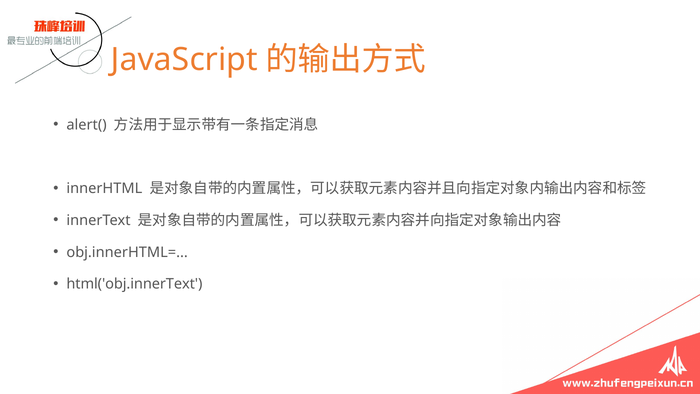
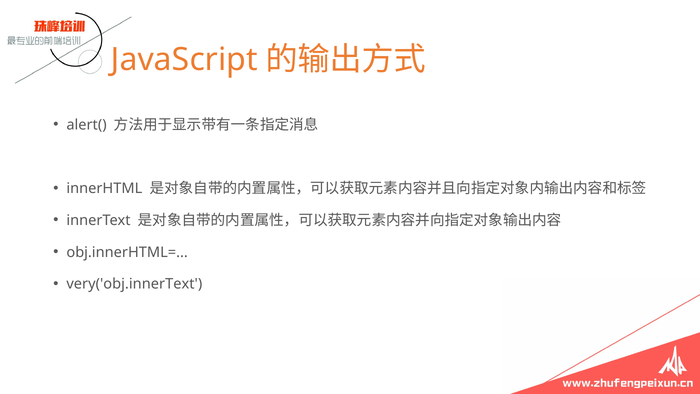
html('obj.innerText: html('obj.innerText -> very('obj.innerText
